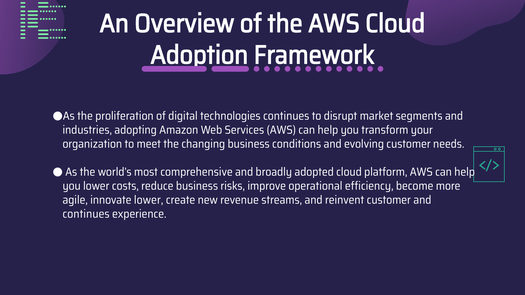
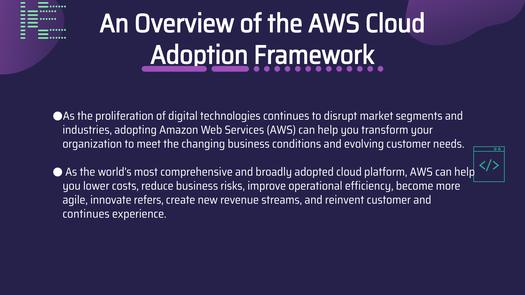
innovate lower: lower -> refers
